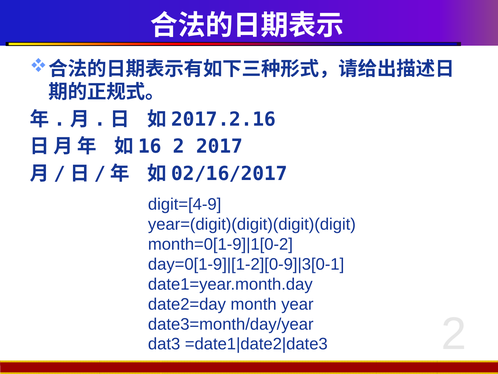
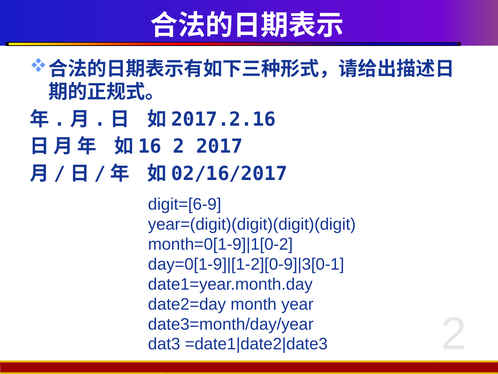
digit=[4-9: digit=[4-9 -> digit=[6-9
